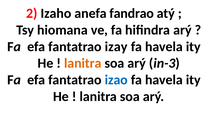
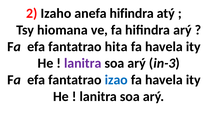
anefa fandrao: fandrao -> hifindra
izay: izay -> hita
lanitra at (83, 63) colour: orange -> purple
